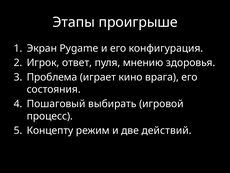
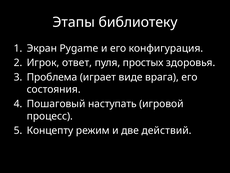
проигрыше: проигрыше -> библиотеку
мнению: мнению -> простых
кино: кино -> виде
выбирать: выбирать -> наступать
